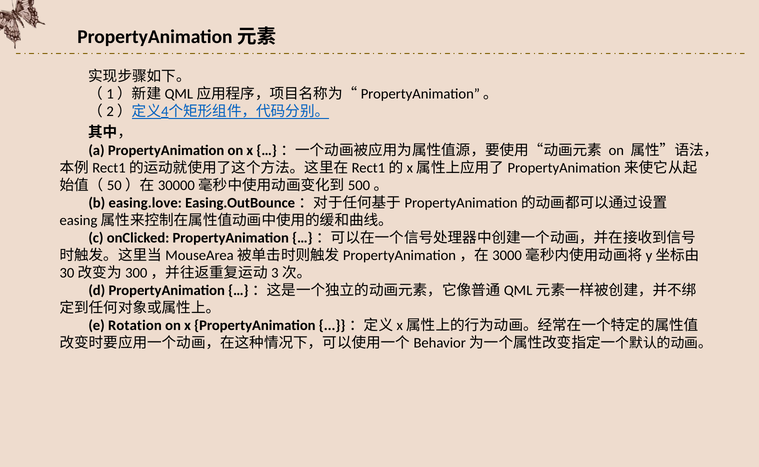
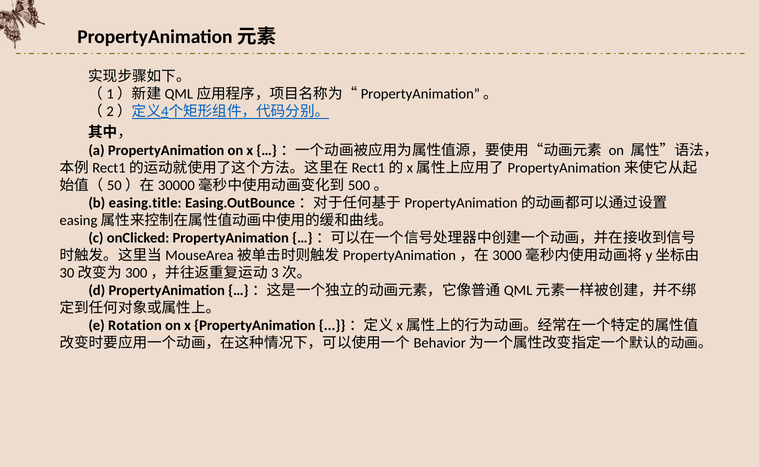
easing.love: easing.love -> easing.title
